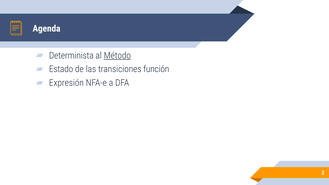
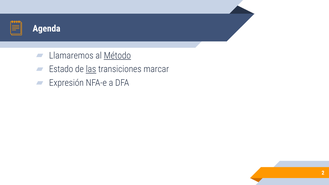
Determinista: Determinista -> Llamaremos
las underline: none -> present
función: función -> marcar
